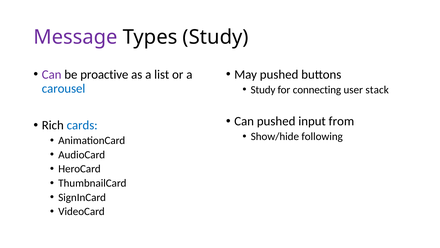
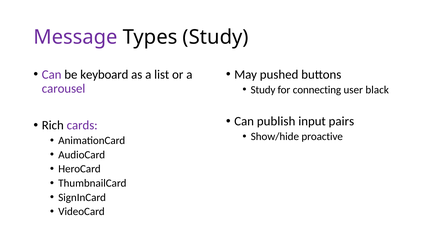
proactive: proactive -> keyboard
carousel colour: blue -> purple
stack: stack -> black
Can pushed: pushed -> publish
from: from -> pairs
cards colour: blue -> purple
following: following -> proactive
